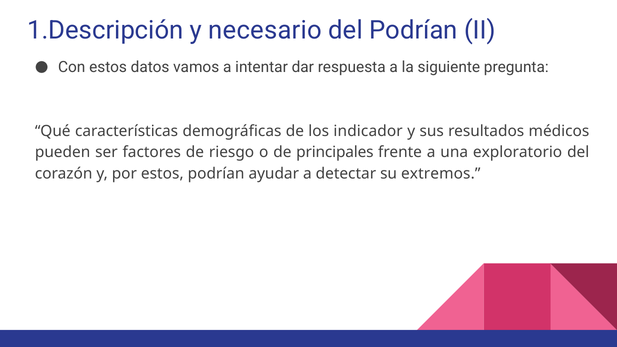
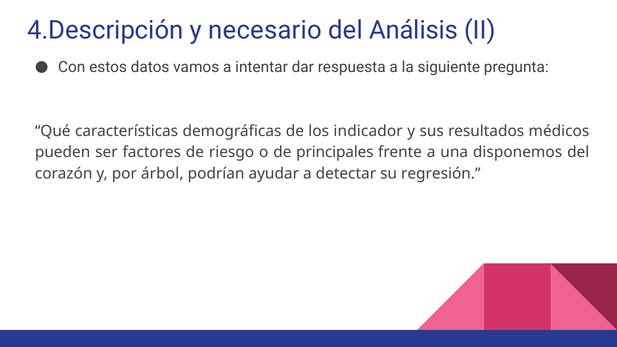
1.Descripción: 1.Descripción -> 4.Descripción
del Podrían: Podrían -> Análisis
exploratorio: exploratorio -> disponemos
por estos: estos -> árbol
extremos: extremos -> regresión
